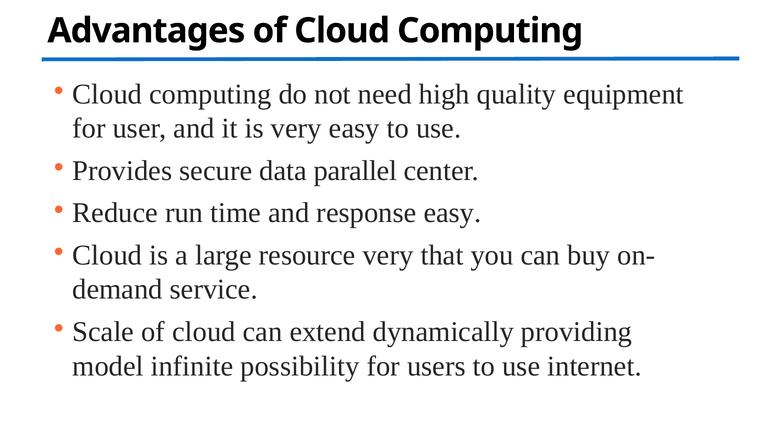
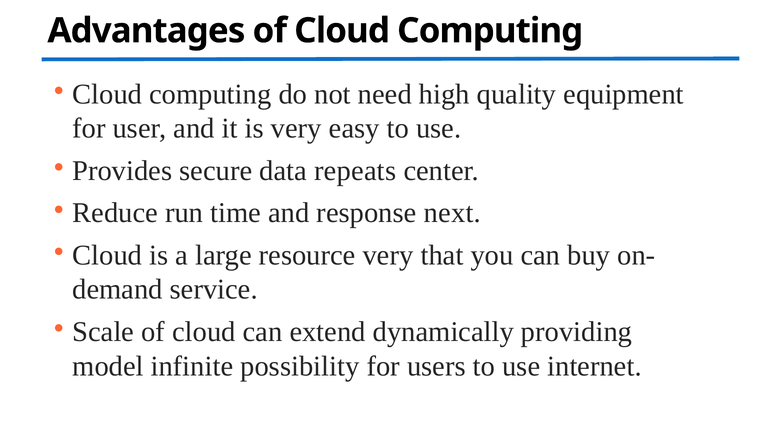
parallel: parallel -> repeats
response easy: easy -> next
